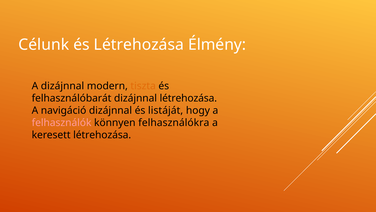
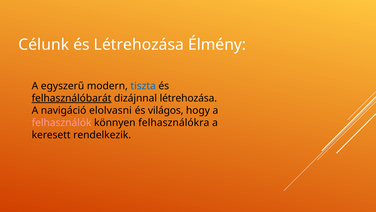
A dizájnnal: dizájnnal -> egyszerű
tiszta colour: orange -> blue
felhasználóbarát underline: none -> present
navigáció dizájnnal: dizájnnal -> elolvasni
listáját: listáját -> világos
keresett létrehozása: létrehozása -> rendelkezik
